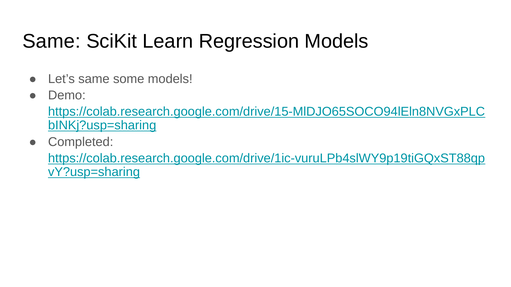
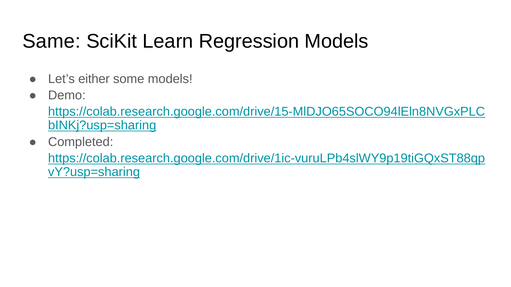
Let’s same: same -> either
